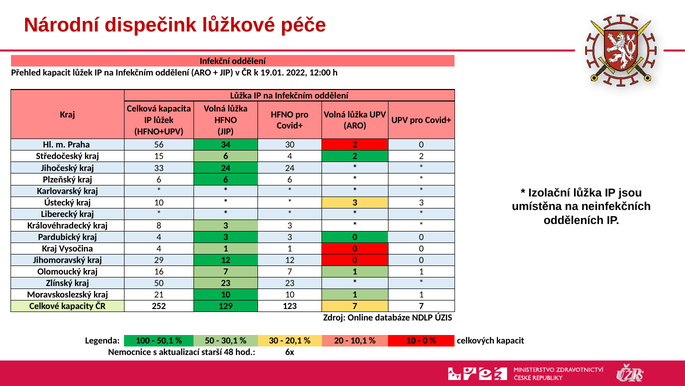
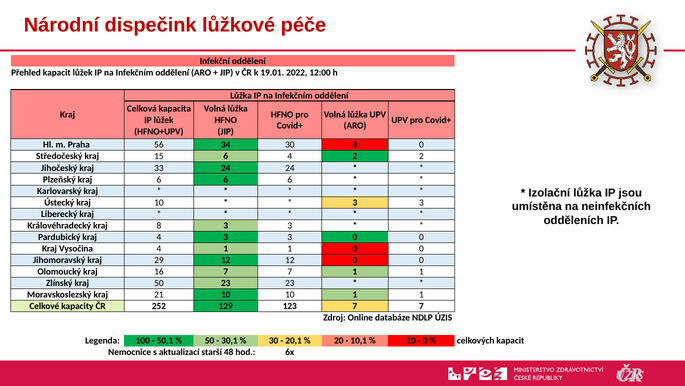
30 2: 2 -> 8
